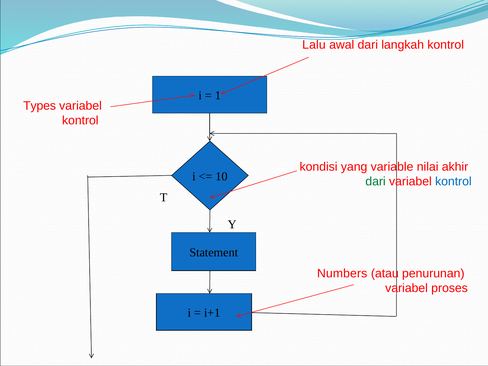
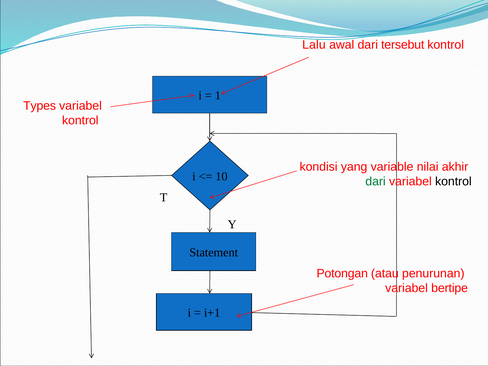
langkah: langkah -> tersebut
kontrol at (453, 182) colour: blue -> black
Numbers: Numbers -> Potongan
proses: proses -> bertipe
